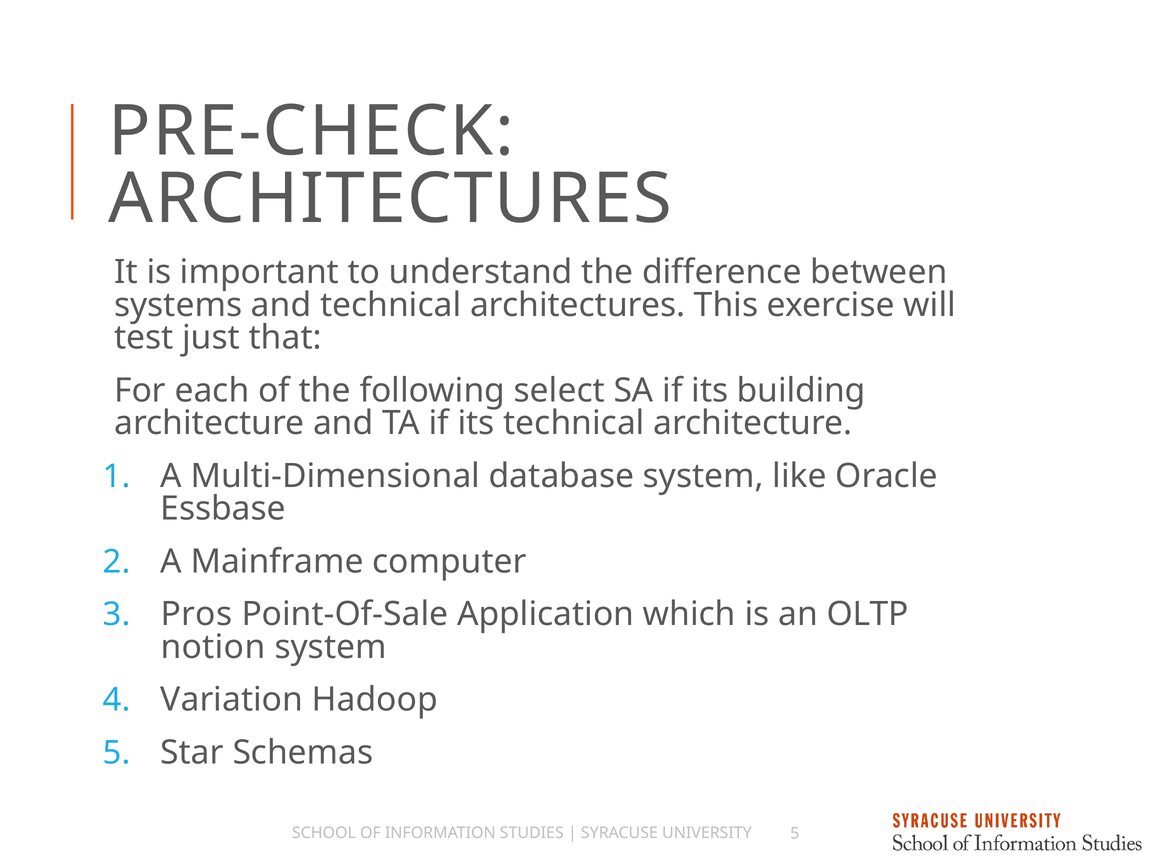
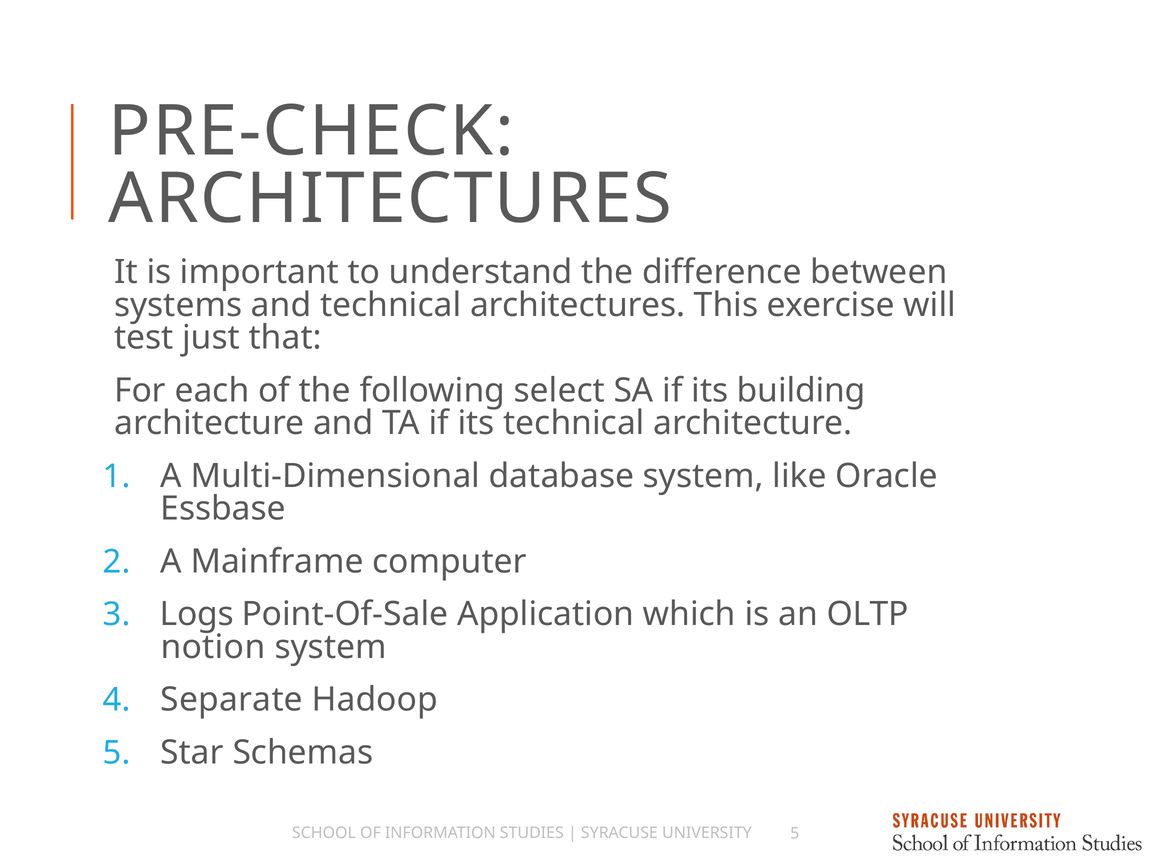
Pros: Pros -> Logs
Variation: Variation -> Separate
